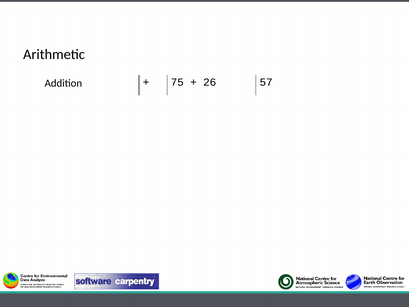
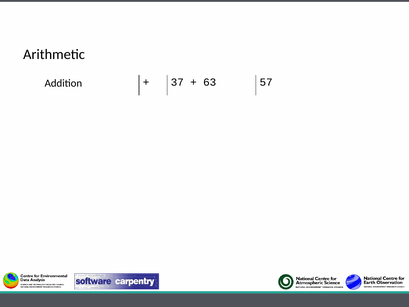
75: 75 -> 37
26: 26 -> 63
